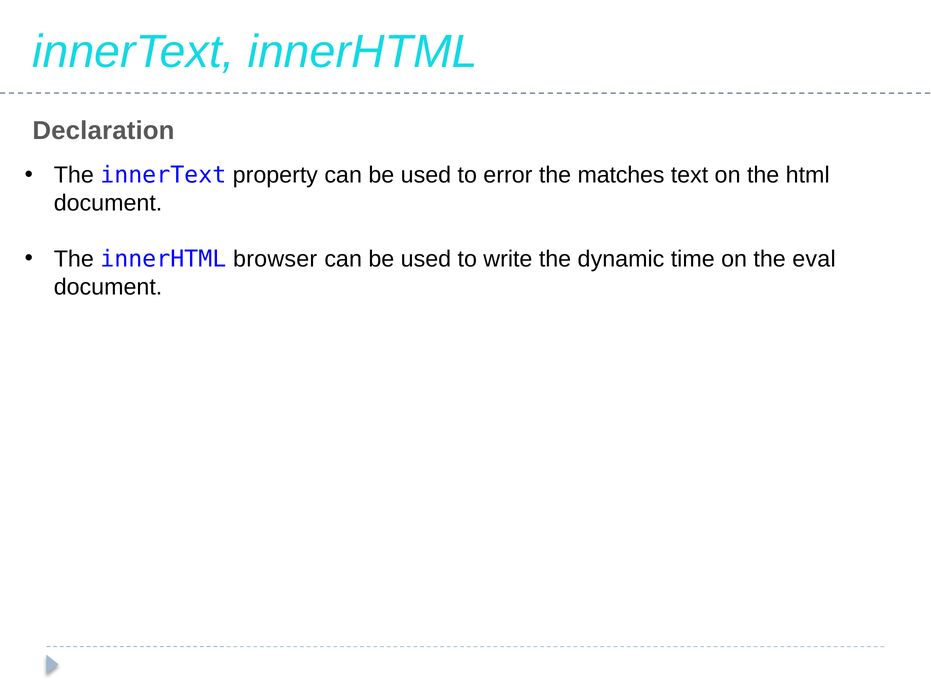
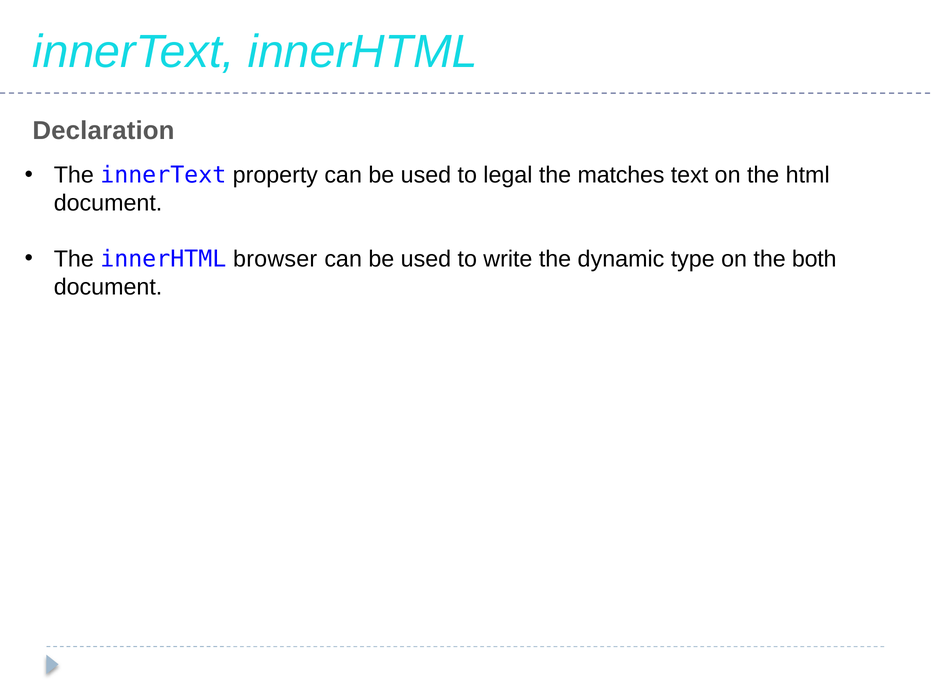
error: error -> legal
time: time -> type
eval: eval -> both
